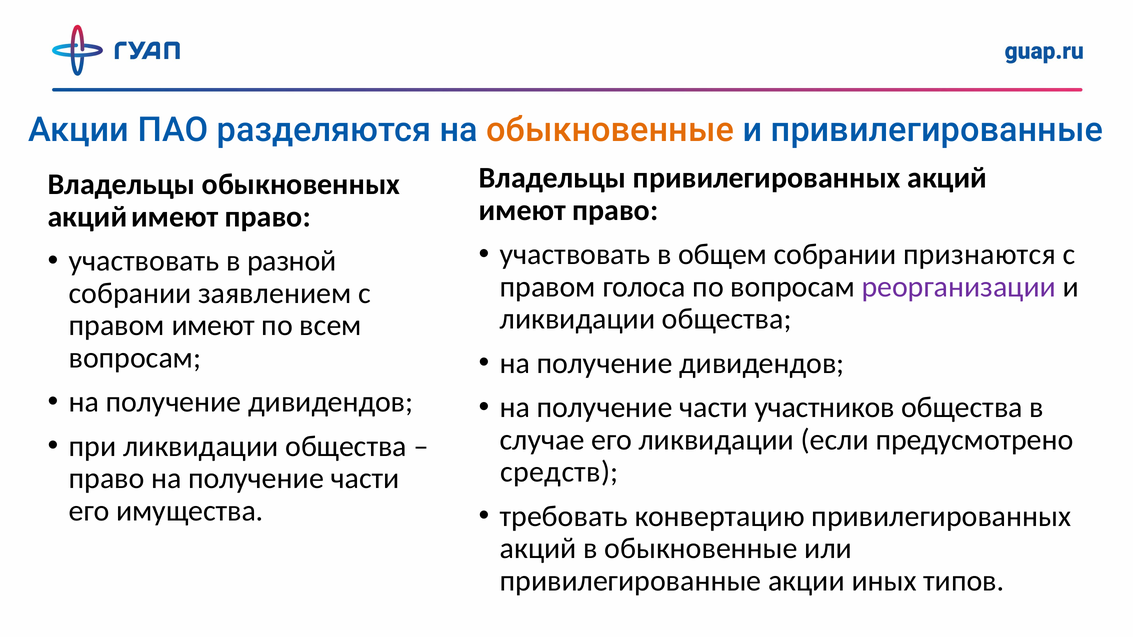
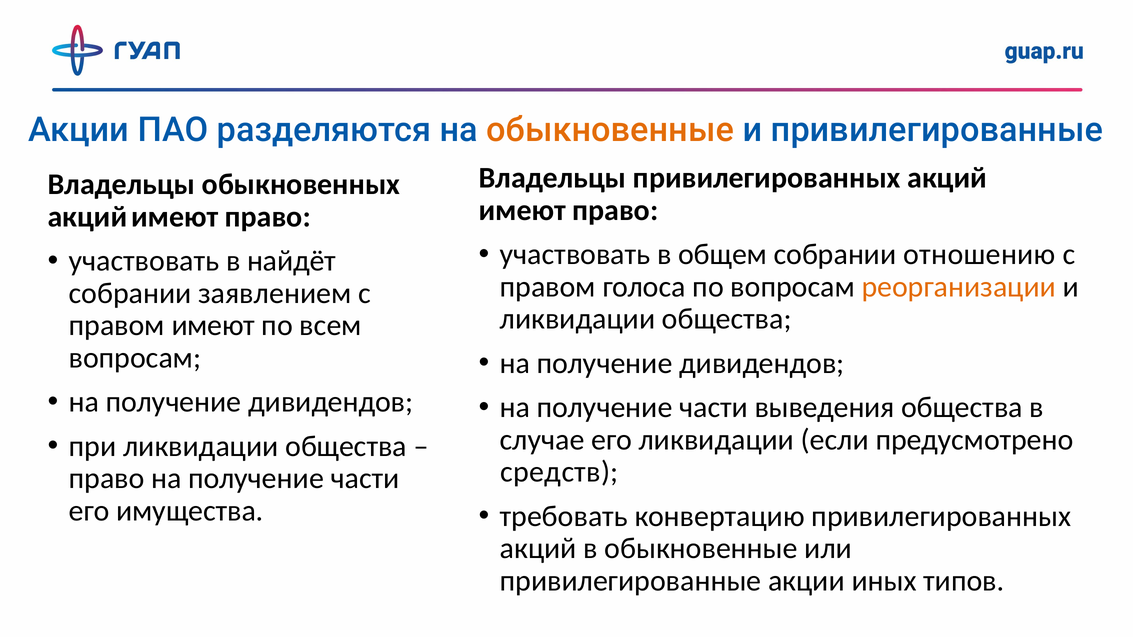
признаются: признаются -> отношению
разной: разной -> найдёт
реорганизации colour: purple -> orange
участников: участников -> выведения
